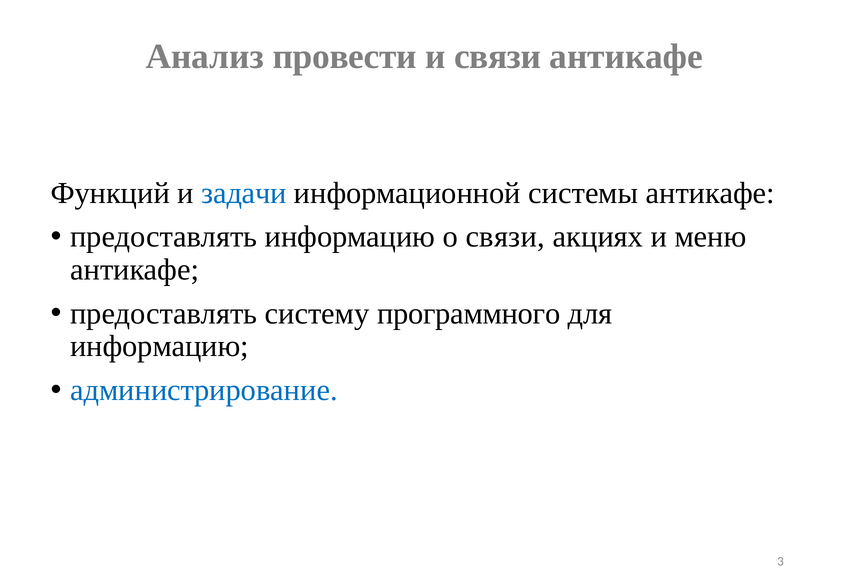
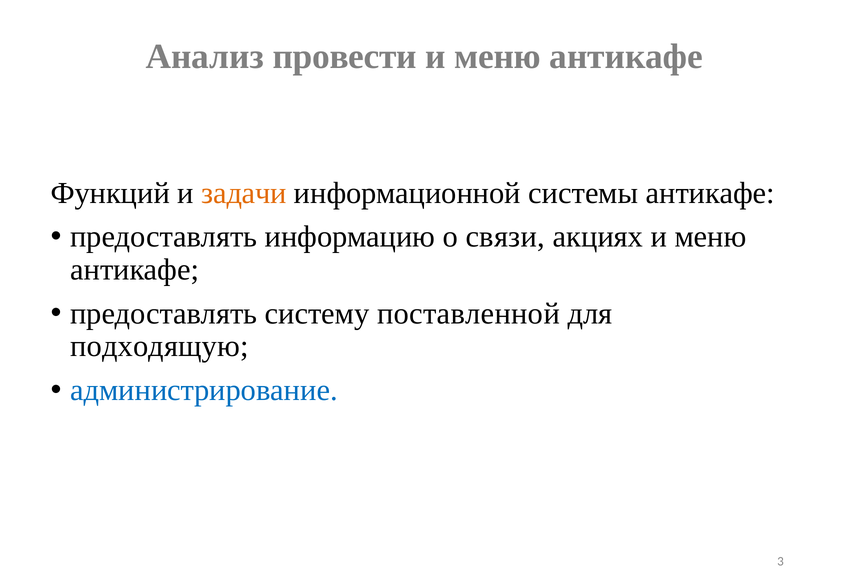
связи at (498, 57): связи -> меню
задачи colour: blue -> orange
программного: программного -> поставленной
информацию at (160, 347): информацию -> подходящую
